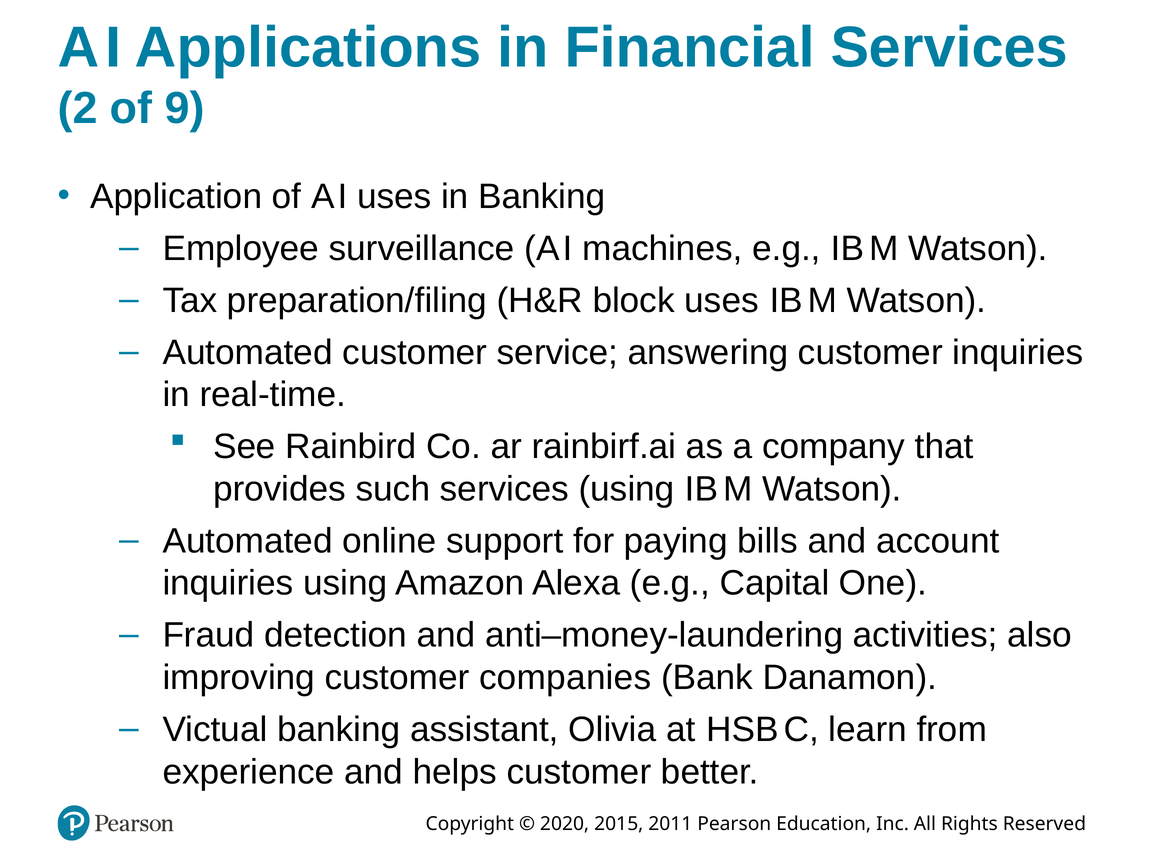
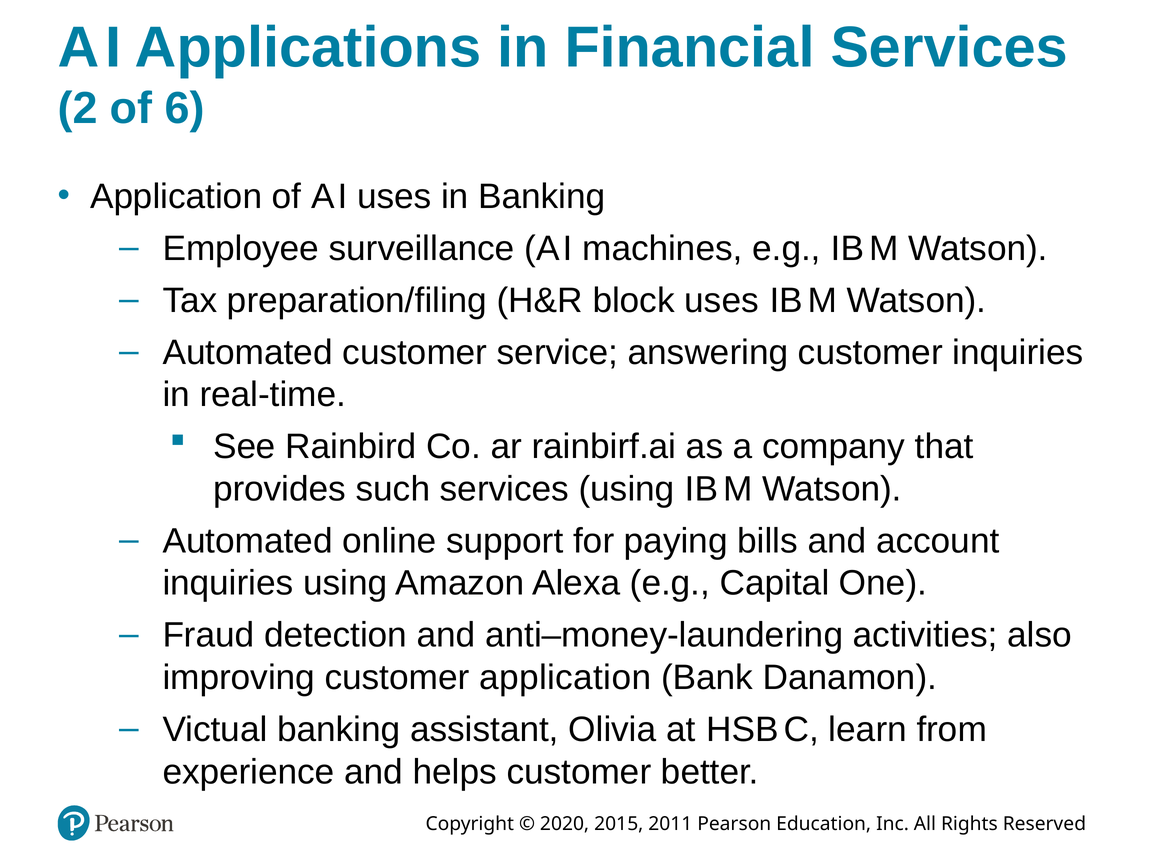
9: 9 -> 6
customer companies: companies -> application
